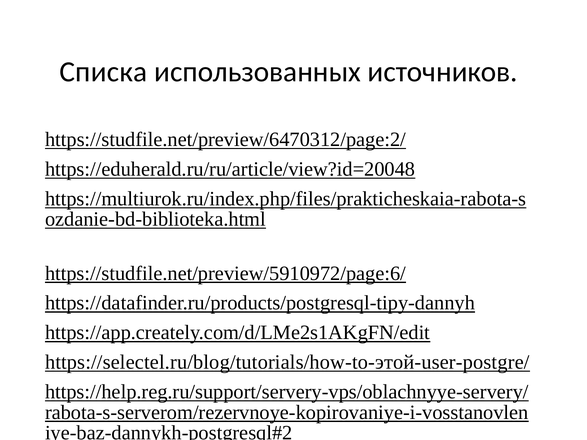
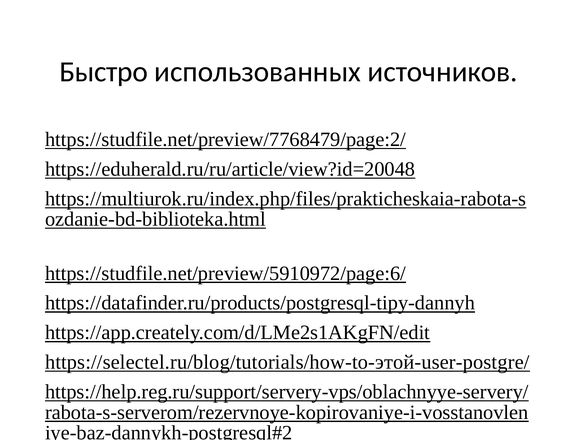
Списка: Списка -> Быстро
https://studfile.net/preview/6470312/page:2/: https://studfile.net/preview/6470312/page:2/ -> https://studfile.net/preview/7768479/page:2/
